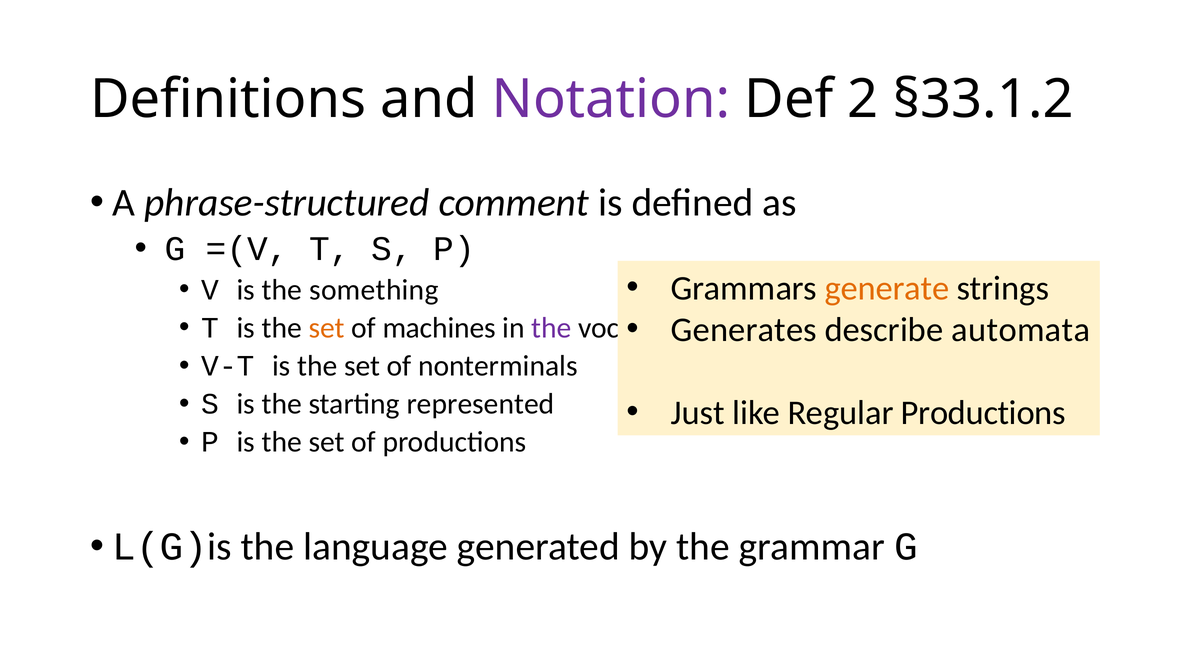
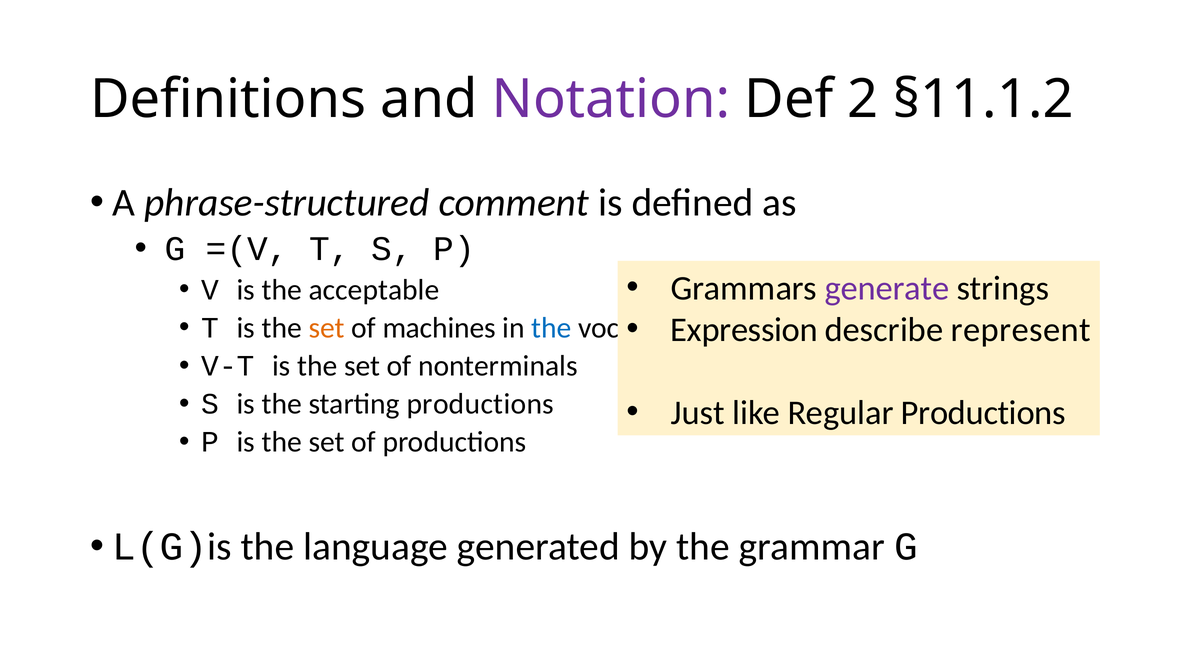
§33.1.2: §33.1.2 -> §11.1.2
generate colour: orange -> purple
something: something -> acceptable
Generates: Generates -> Expression
automata: automata -> represent
the at (551, 328) colour: purple -> blue
starting represented: represented -> productions
